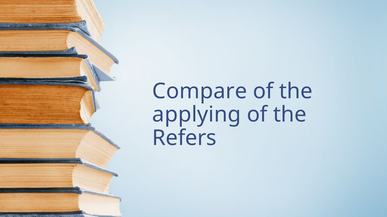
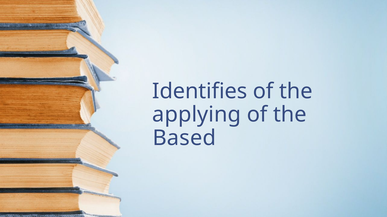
Compare: Compare -> Identifies
Refers: Refers -> Based
